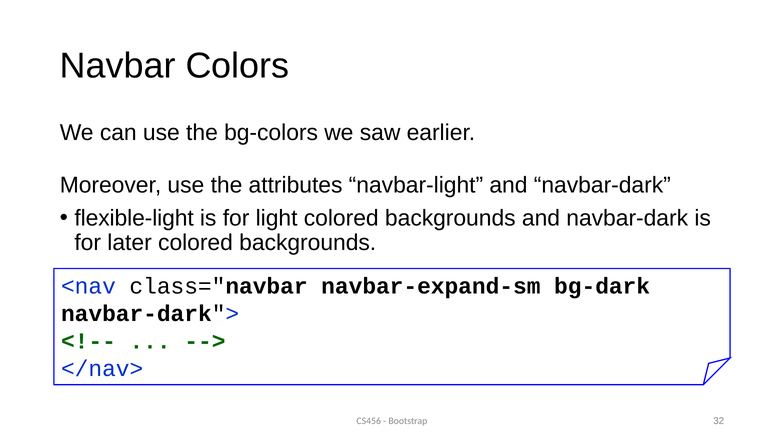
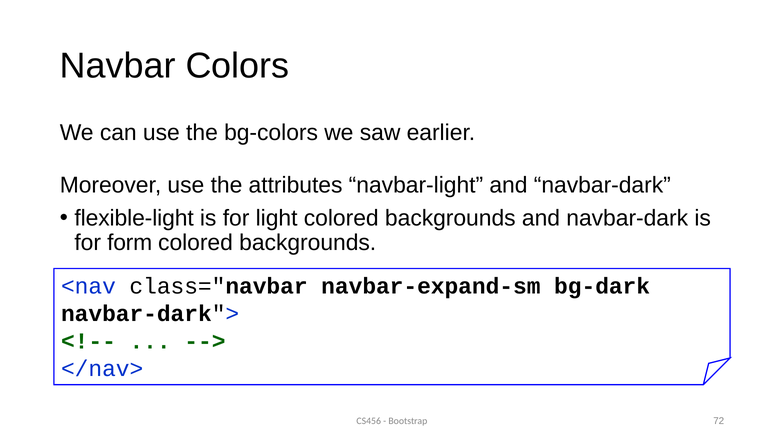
later: later -> form
32: 32 -> 72
